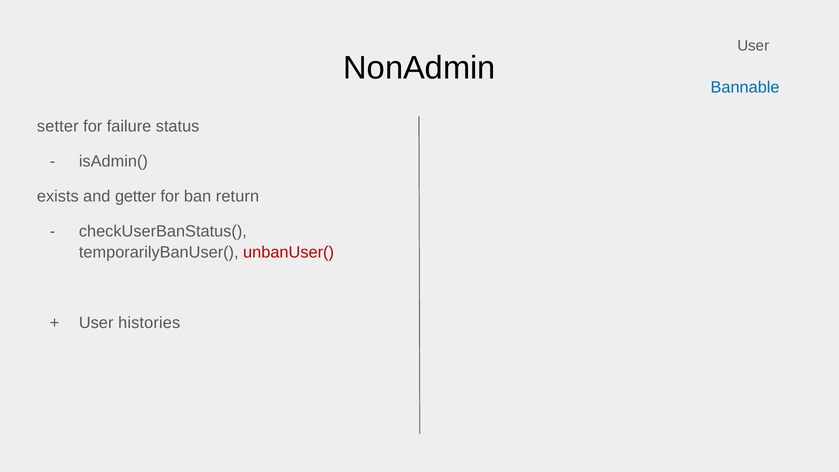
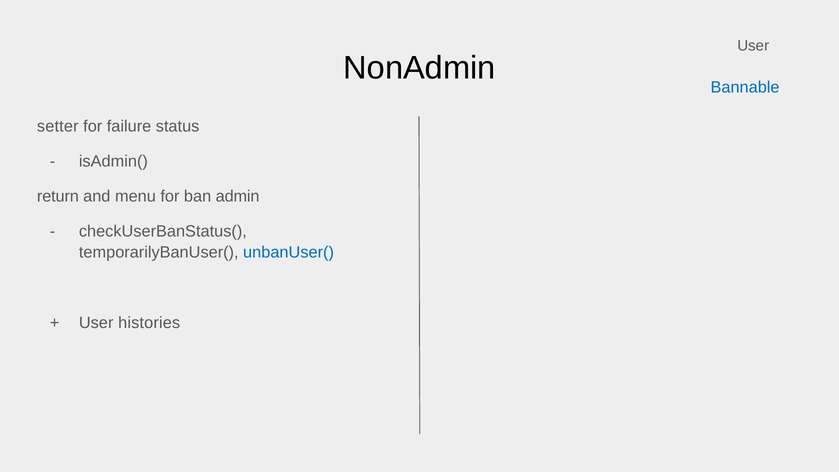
exists: exists -> return
getter: getter -> menu
return: return -> admin
unbanUser( colour: red -> blue
